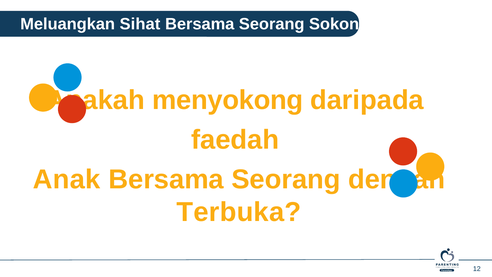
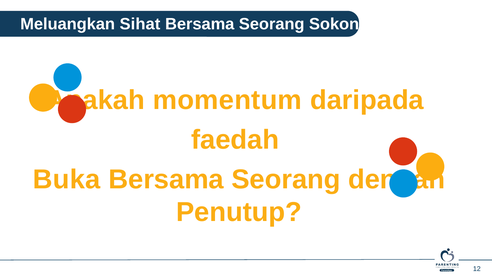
menyokong: menyokong -> momentum
Anak at (67, 179): Anak -> Buka
Terbuka: Terbuka -> Penutup
